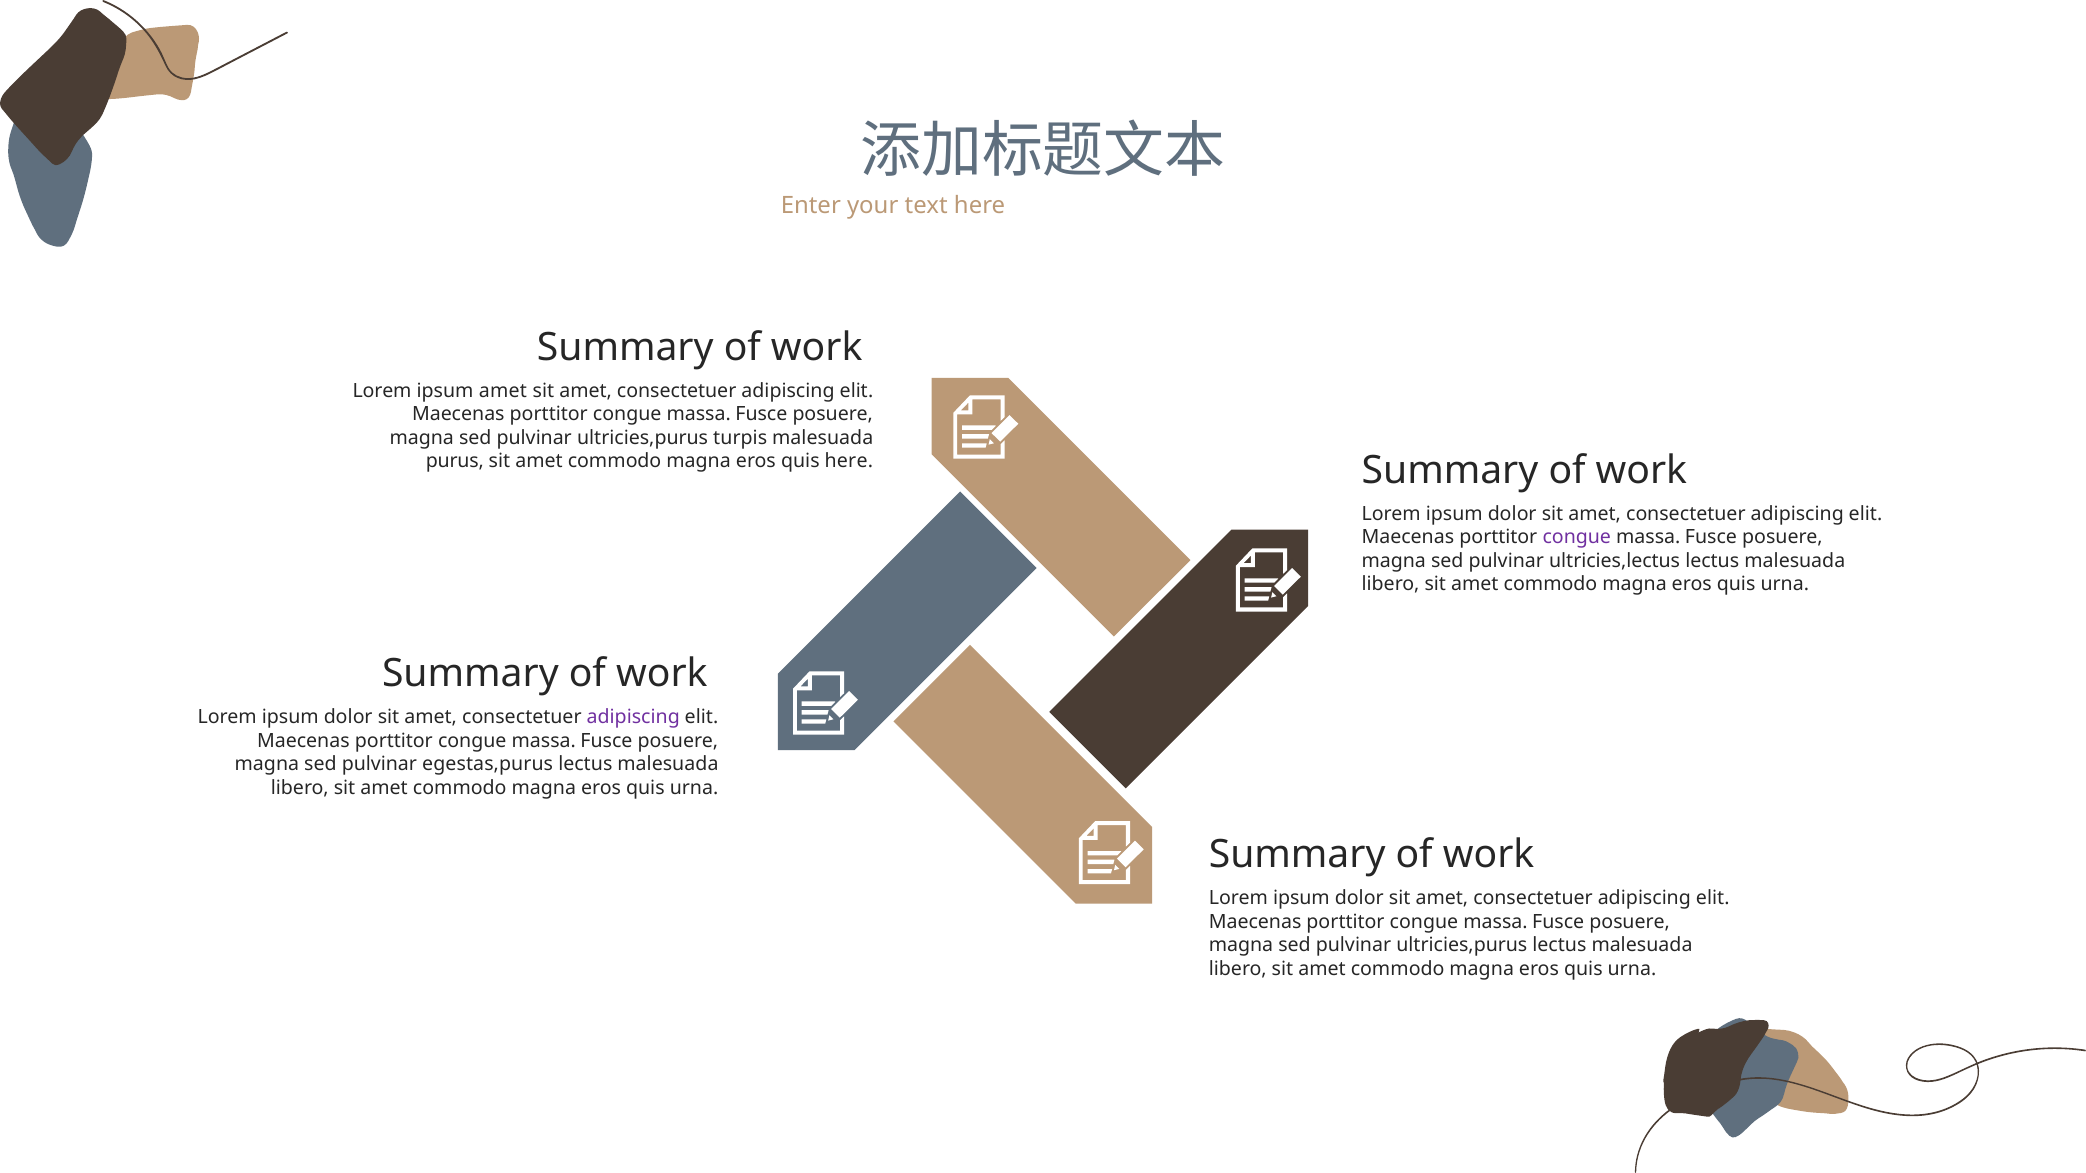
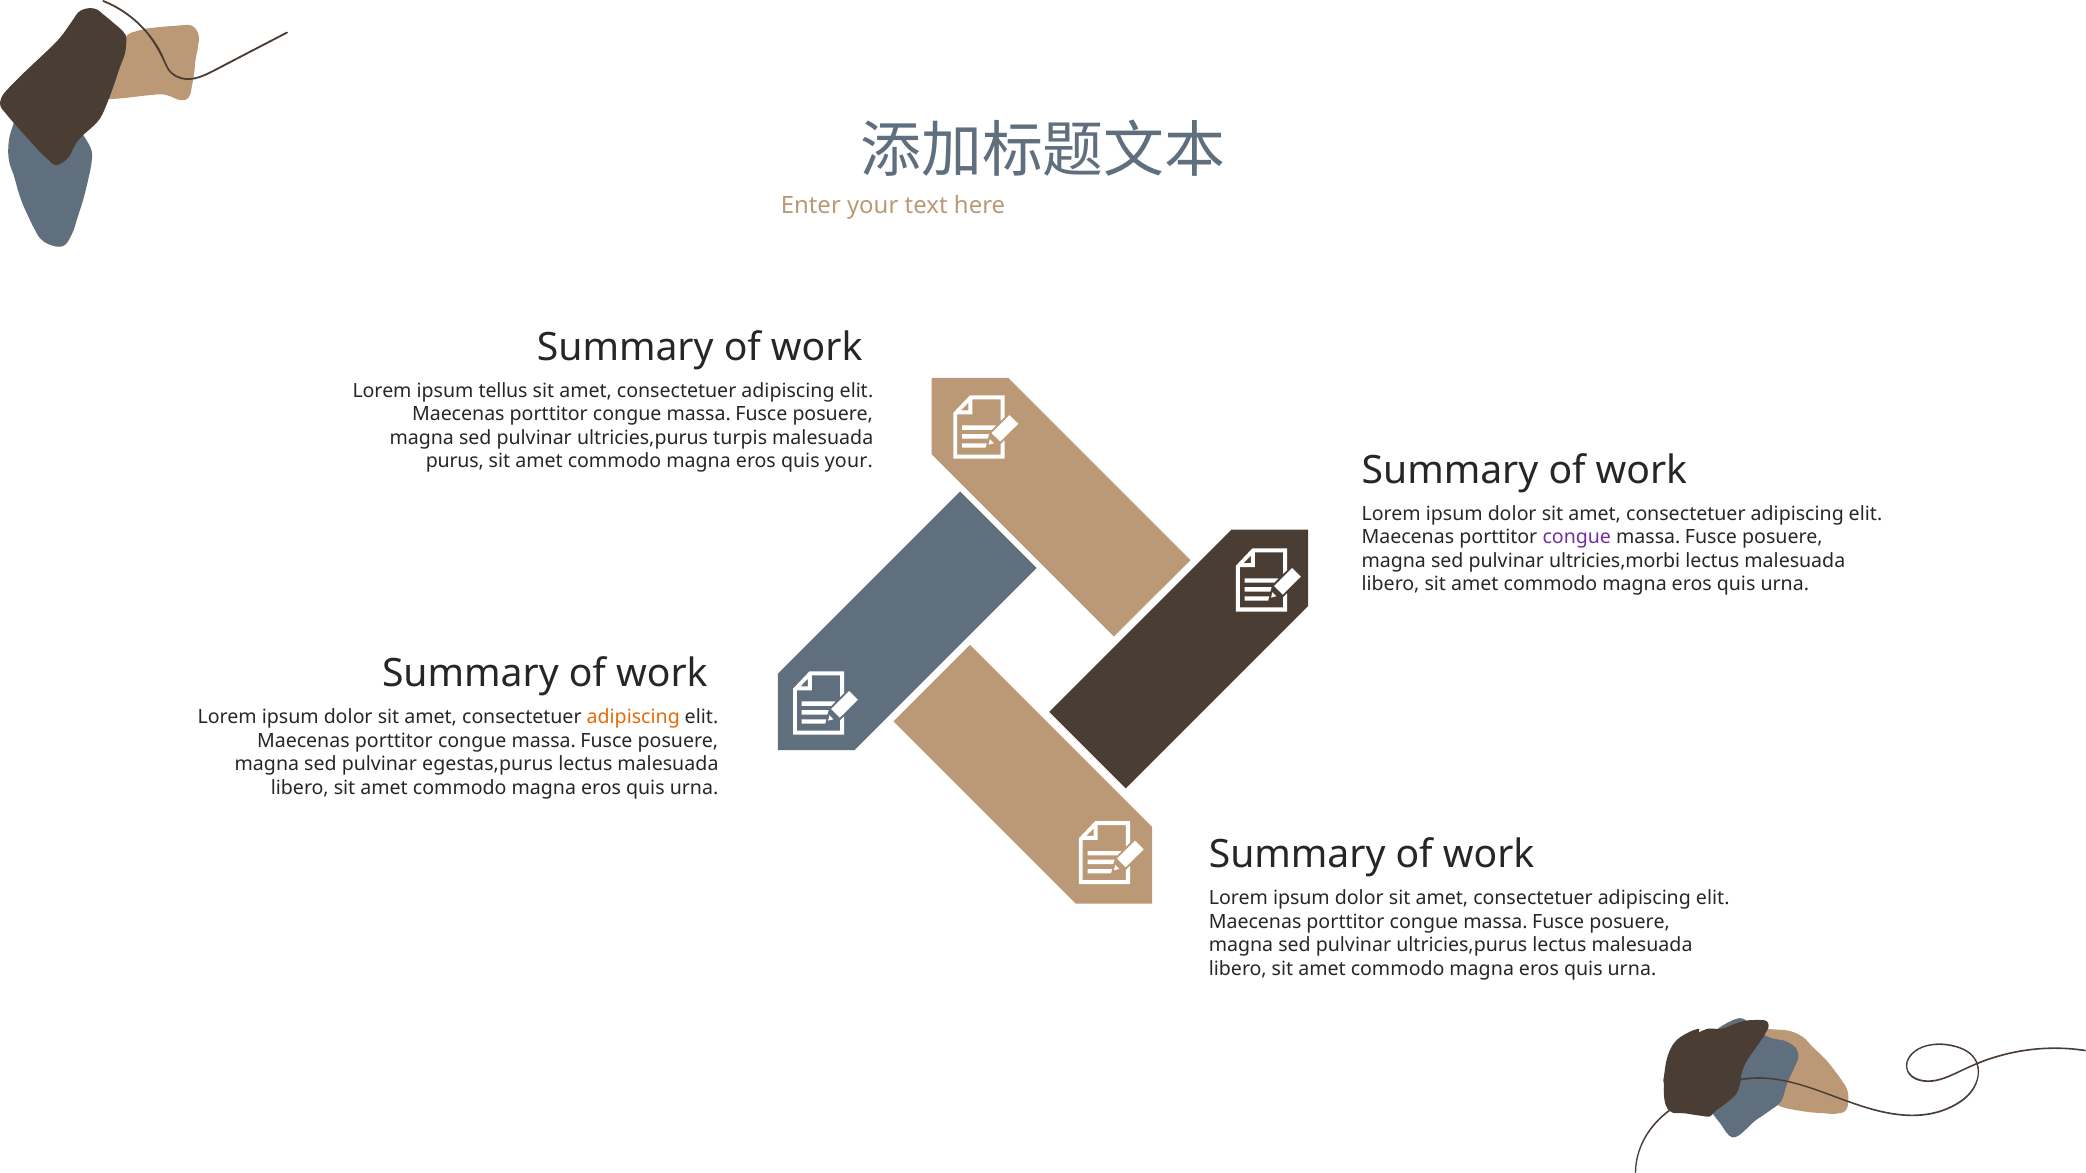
ipsum amet: amet -> tellus
quis here: here -> your
ultricies,lectus: ultricies,lectus -> ultricies,morbi
adipiscing at (633, 717) colour: purple -> orange
